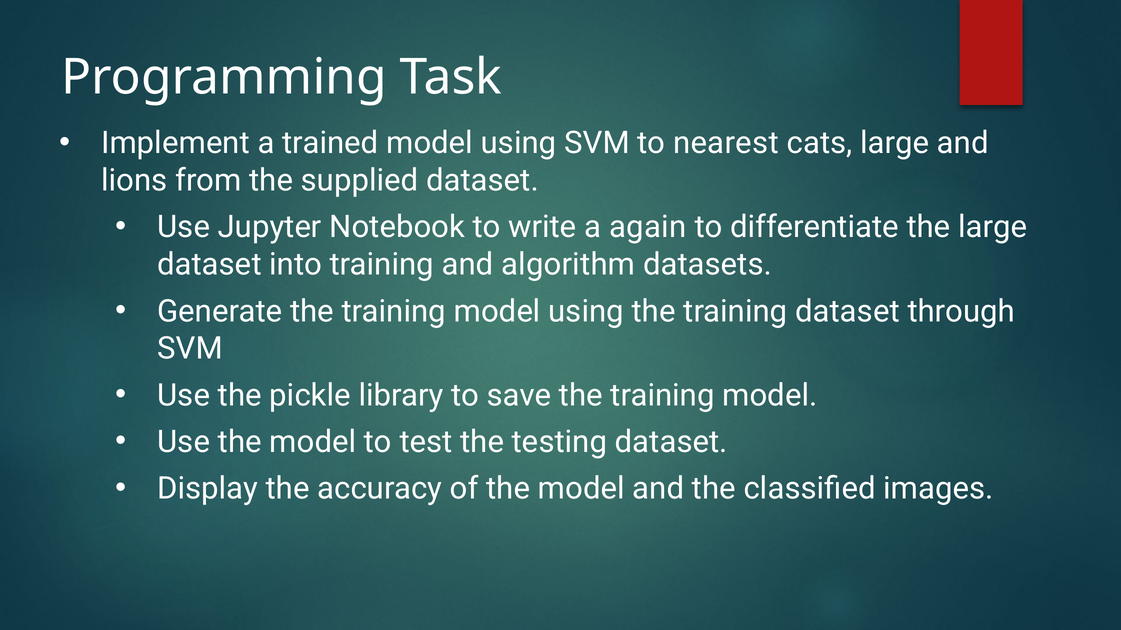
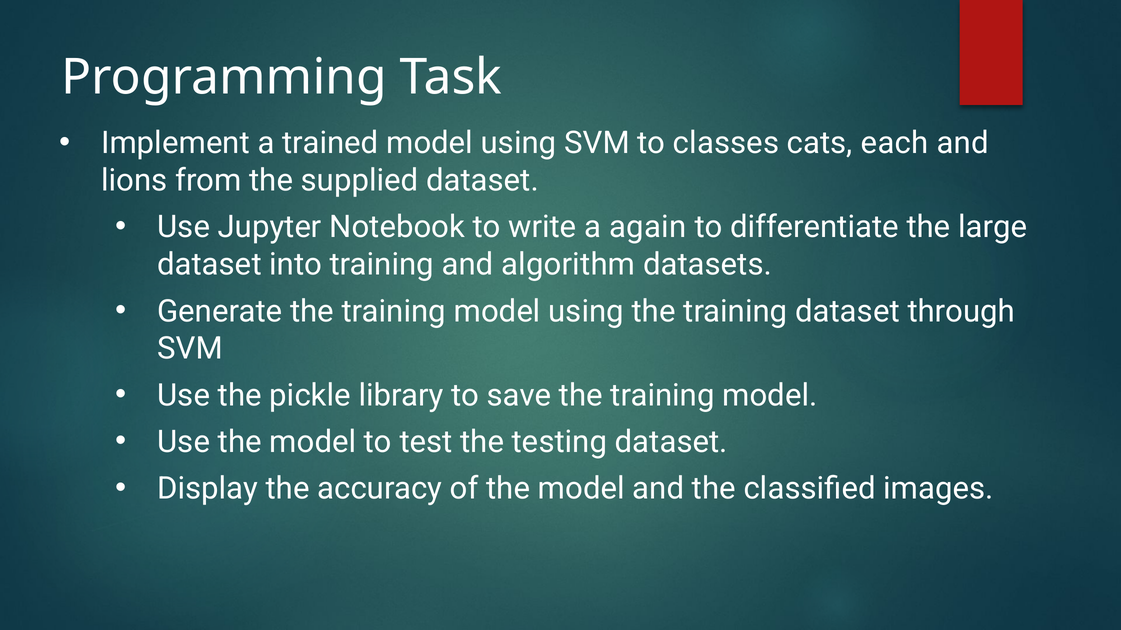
nearest: nearest -> classes
cats large: large -> each
